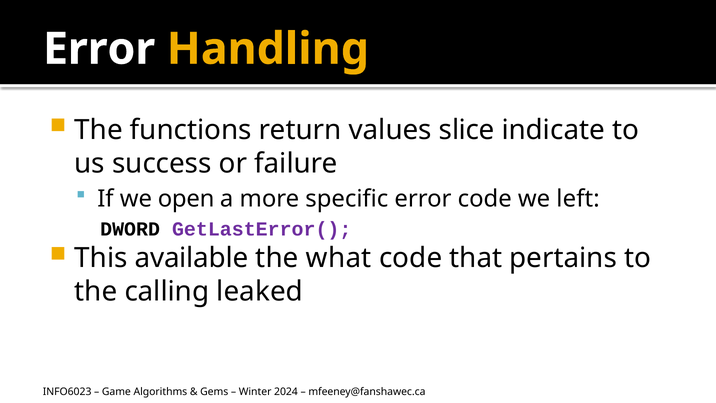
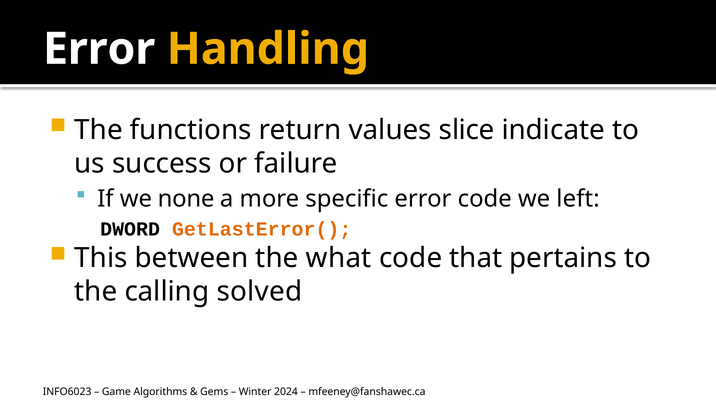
open: open -> none
GetLastError( colour: purple -> orange
available: available -> between
leaked: leaked -> solved
